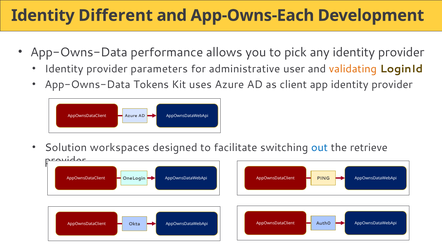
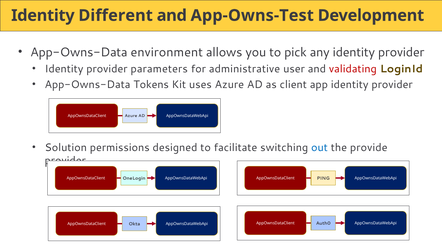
App-Owns-Each: App-Owns-Each -> App-Owns-Test
performance: performance -> environment
validating colour: orange -> red
workspaces: workspaces -> permissions
retrieve: retrieve -> provide
